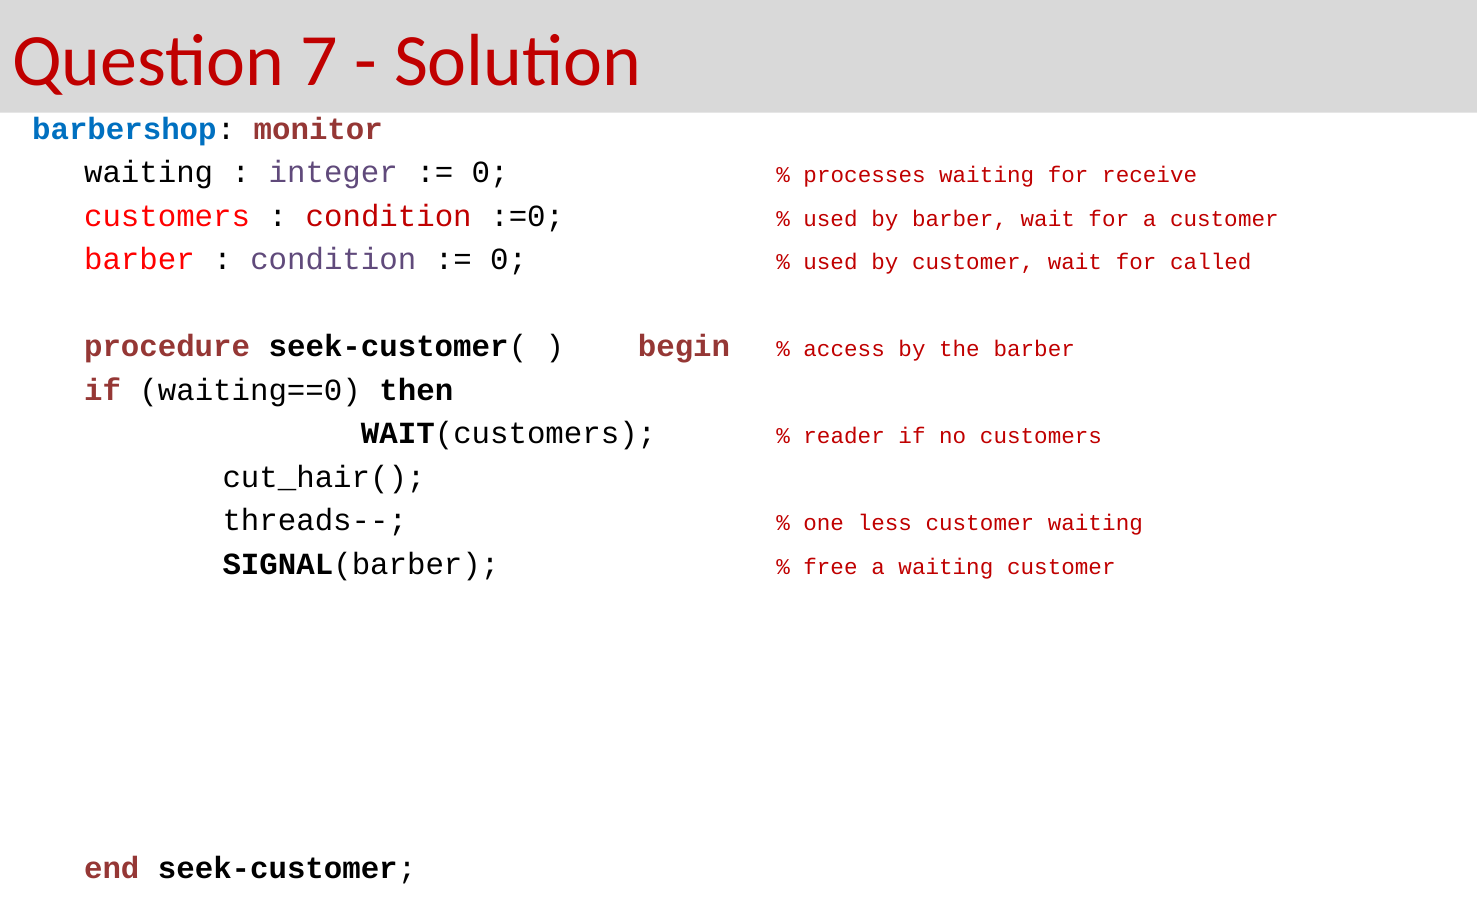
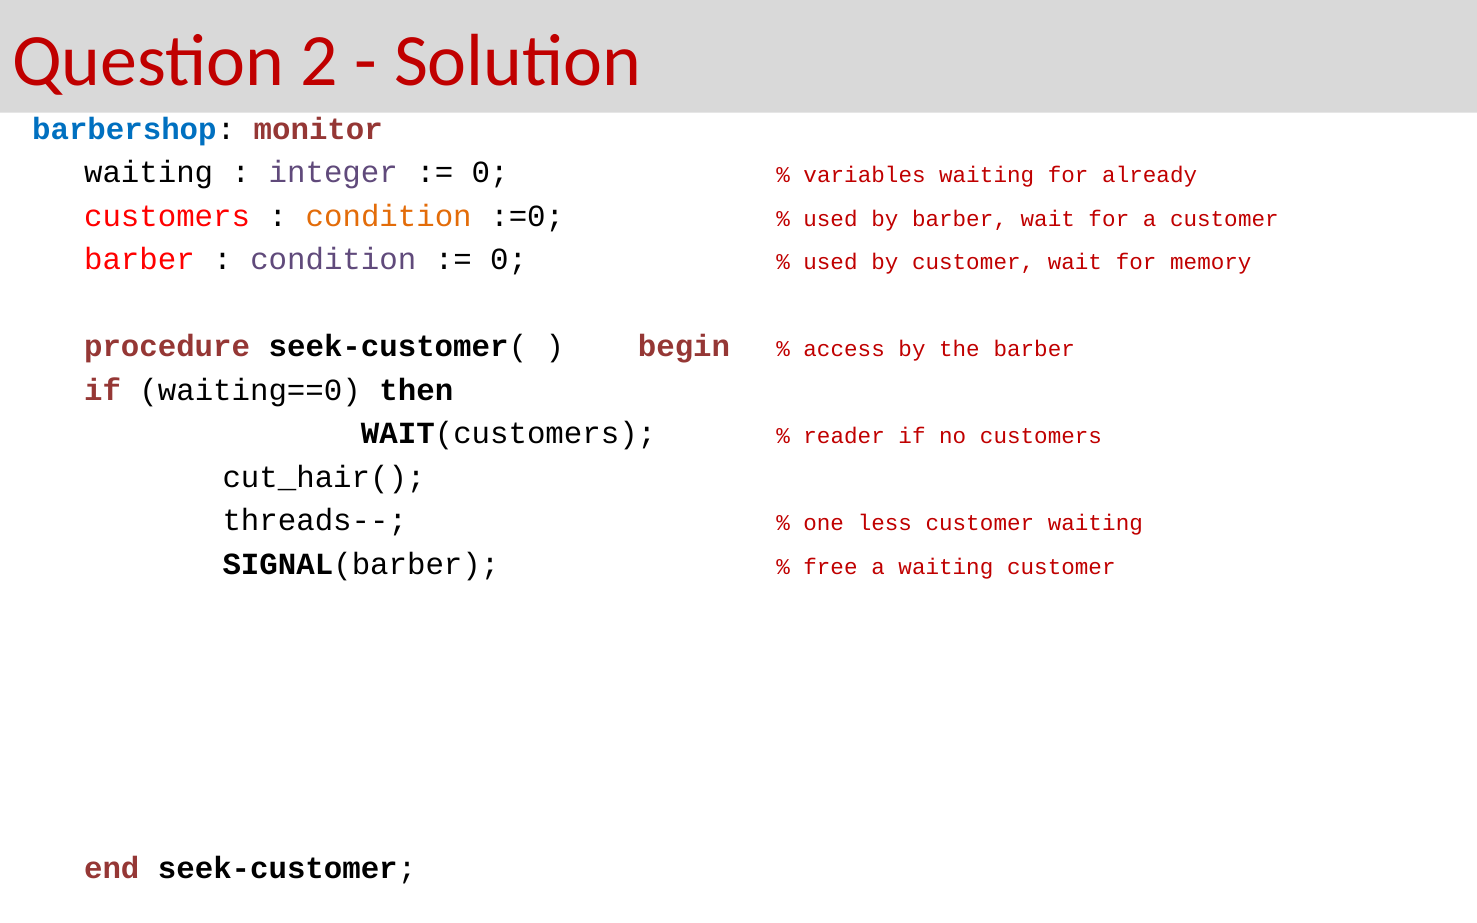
7: 7 -> 2
processes: processes -> variables
receive: receive -> already
condition at (389, 216) colour: red -> orange
called: called -> memory
